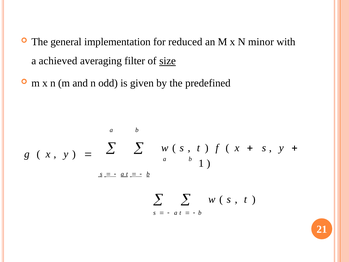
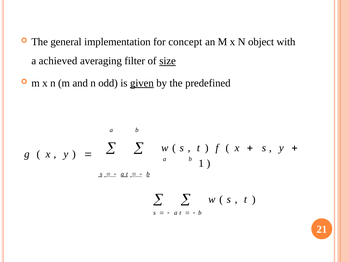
reduced: reduced -> concept
minor: minor -> object
given underline: none -> present
